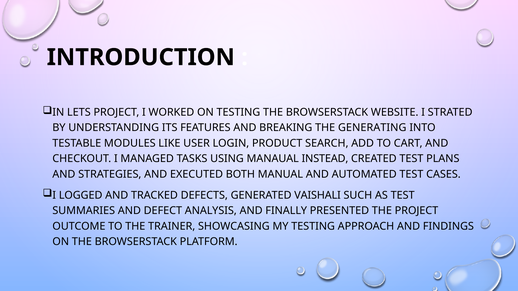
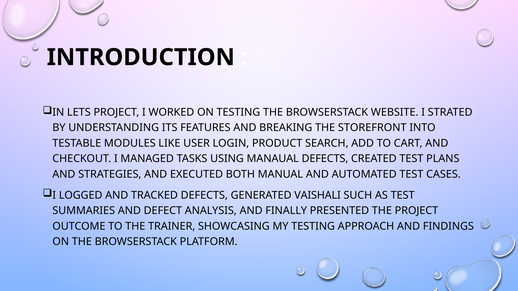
GENERATING: GENERATING -> STOREFRONT
MANAUAL INSTEAD: INSTEAD -> DEFECTS
